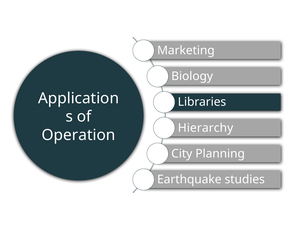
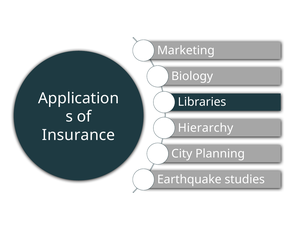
Operation: Operation -> Insurance
